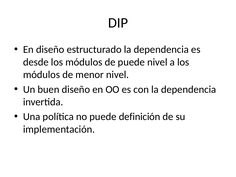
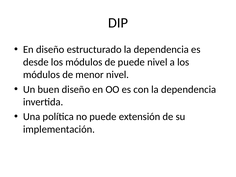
definición: definición -> extensión
